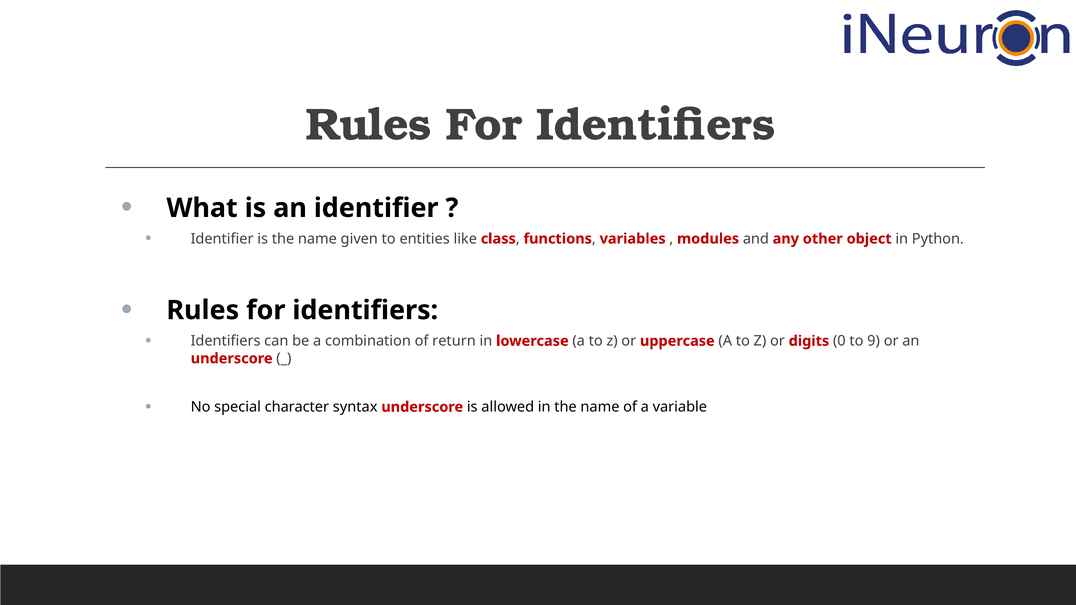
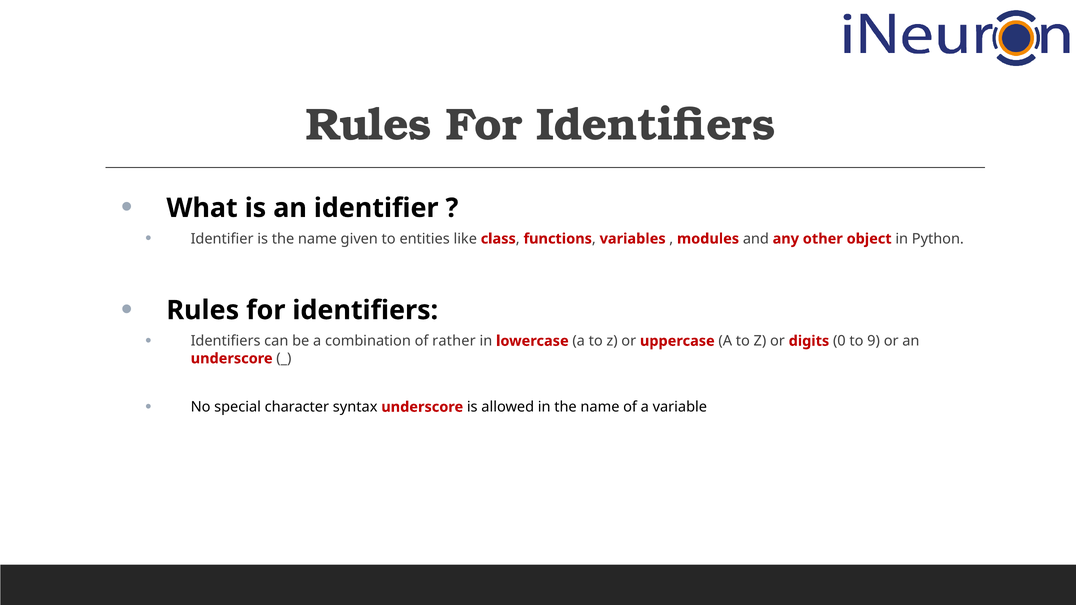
return: return -> rather
